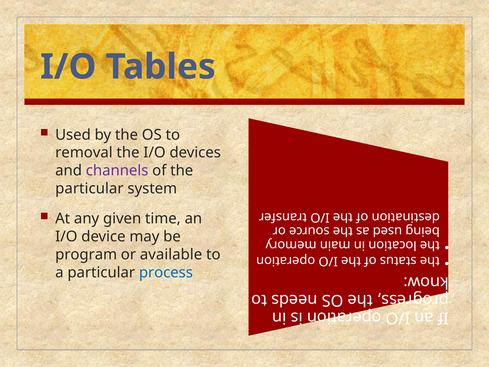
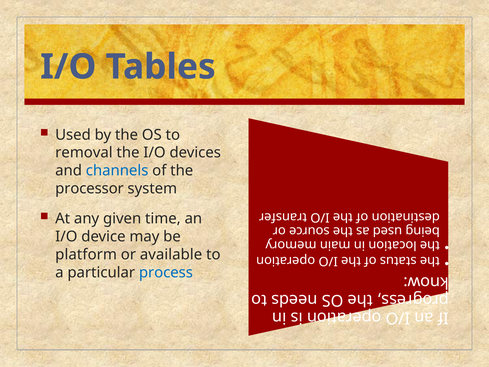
channels colour: purple -> blue
particular at (89, 188): particular -> processor
program: program -> platform
